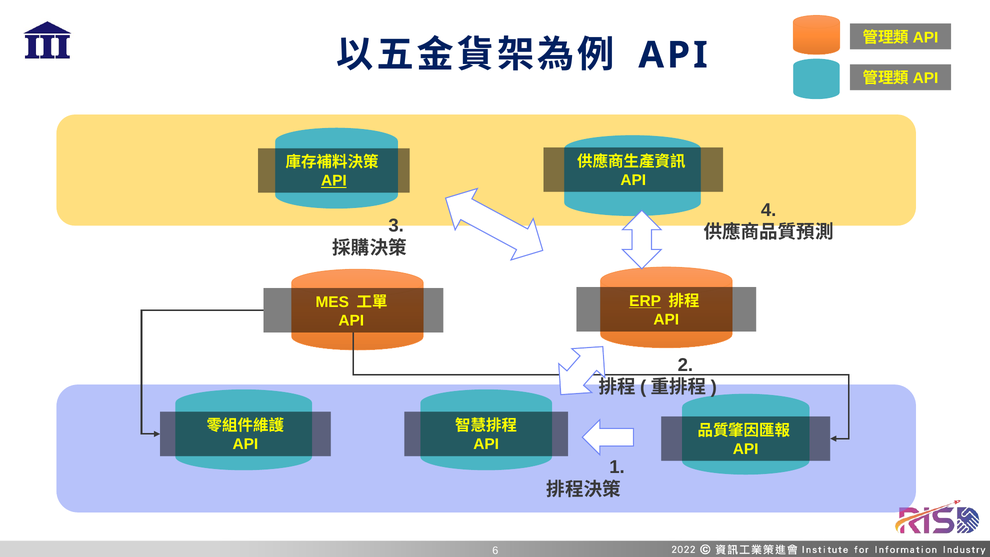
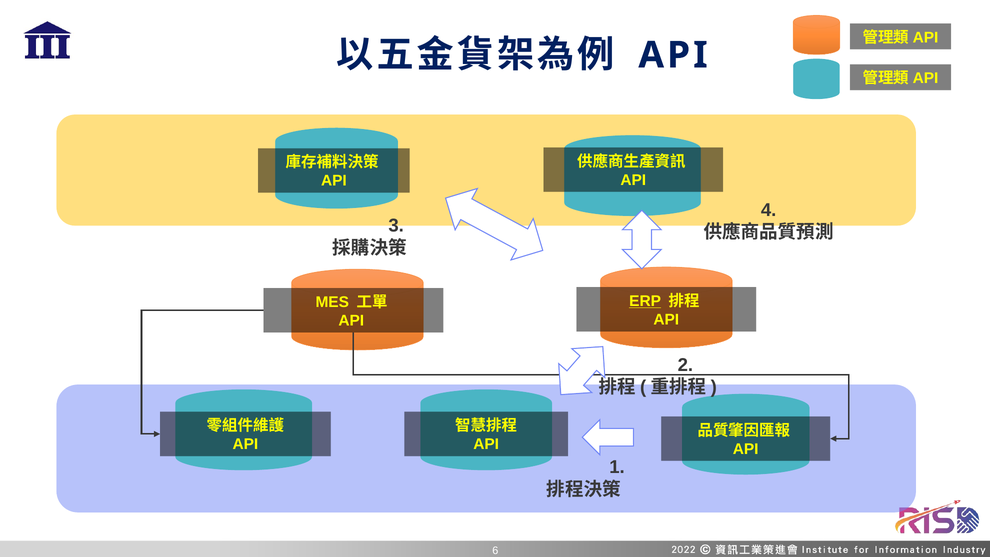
API at (334, 181) underline: present -> none
